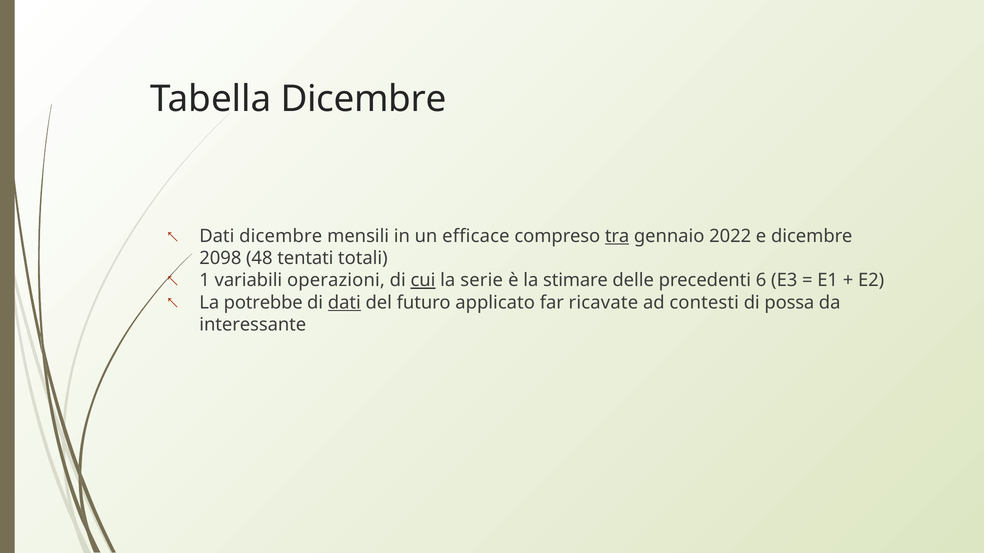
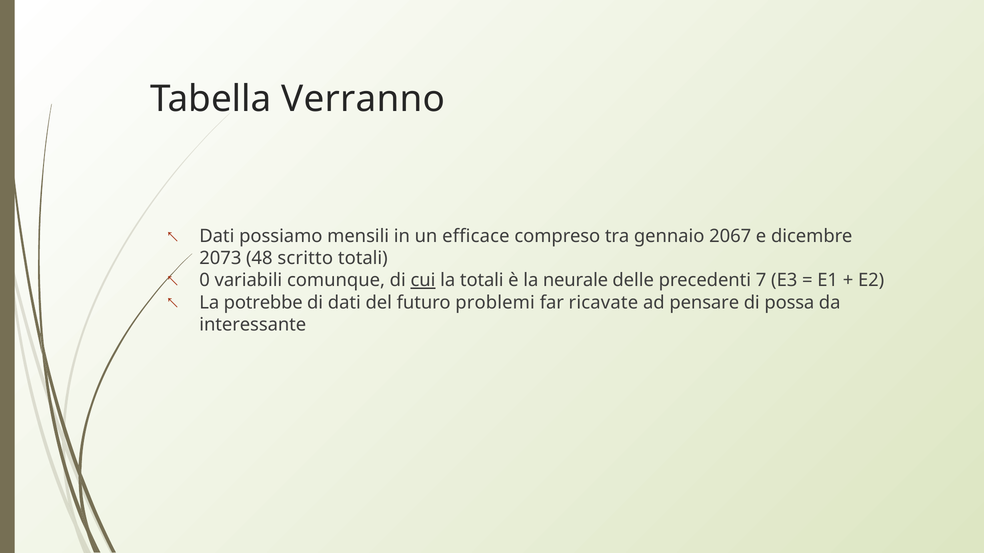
Tabella Dicembre: Dicembre -> Verranno
Dati dicembre: dicembre -> possiamo
tra underline: present -> none
2022: 2022 -> 2067
2098: 2098 -> 2073
tentati: tentati -> scritto
1: 1 -> 0
operazioni: operazioni -> comunque
la serie: serie -> totali
stimare: stimare -> neurale
6: 6 -> 7
dati at (344, 303) underline: present -> none
applicato: applicato -> problemi
contesti: contesti -> pensare
